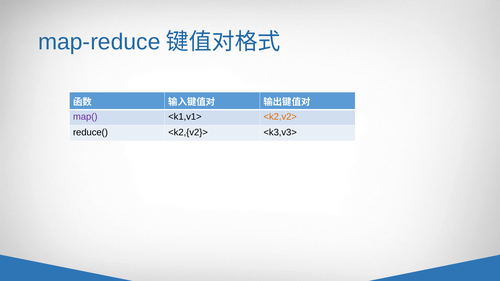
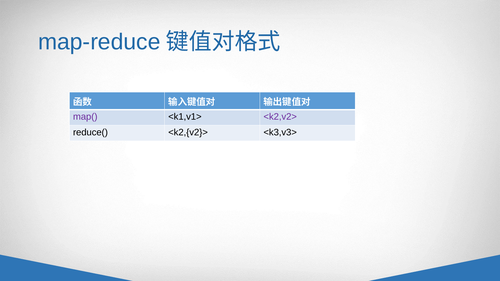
<k2,v2> colour: orange -> purple
